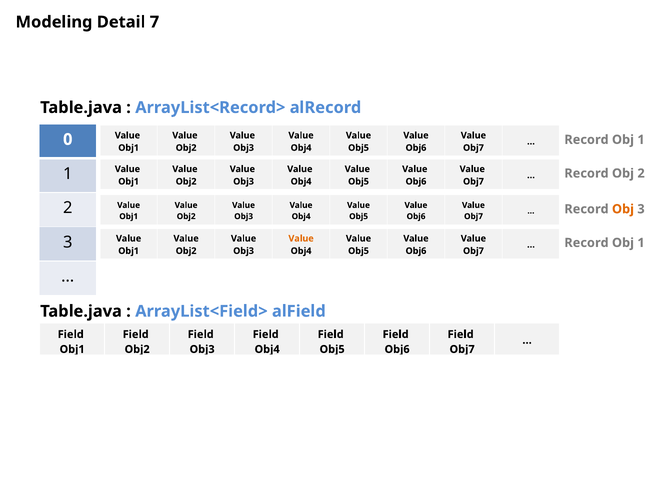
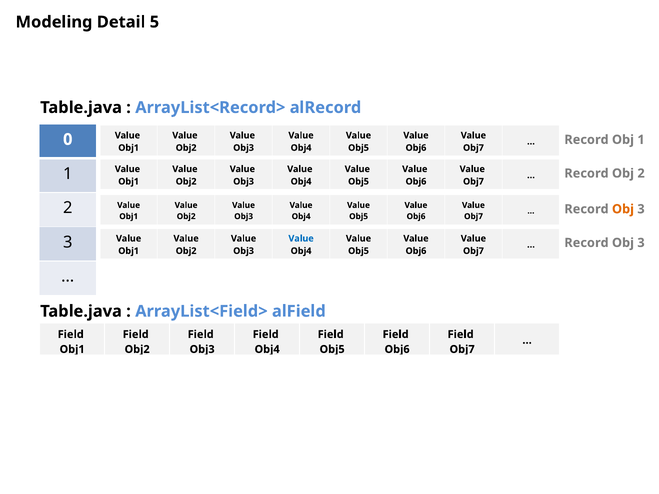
7: 7 -> 5
Value at (301, 239) colour: orange -> blue
1 at (641, 243): 1 -> 3
